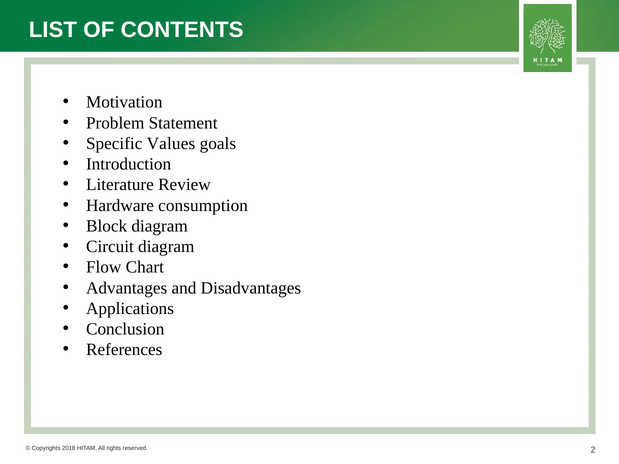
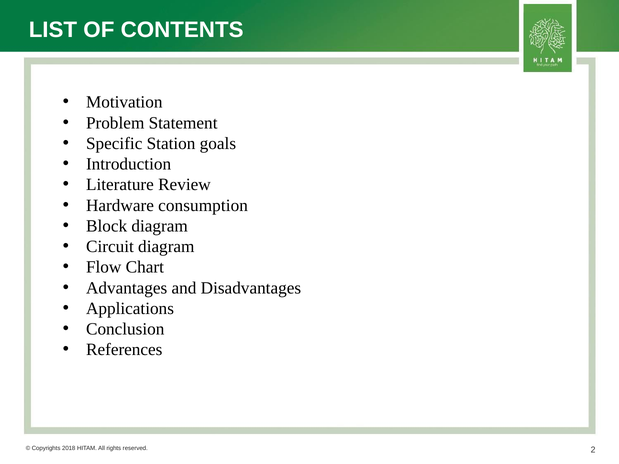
Values: Values -> Station
